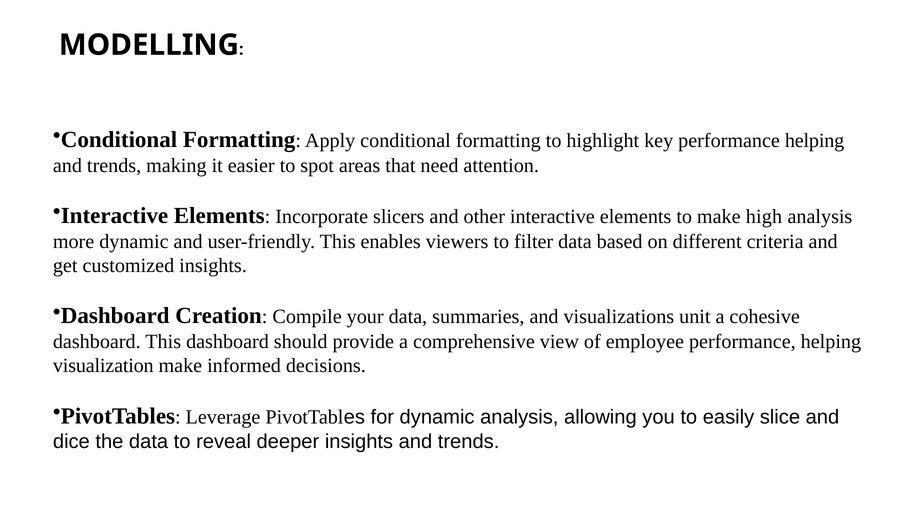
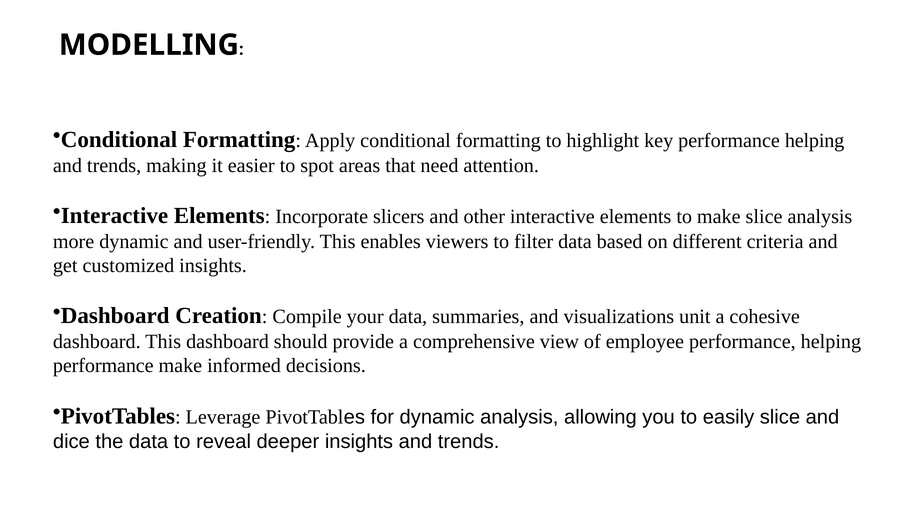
make high: high -> slice
visualization at (103, 366): visualization -> performance
